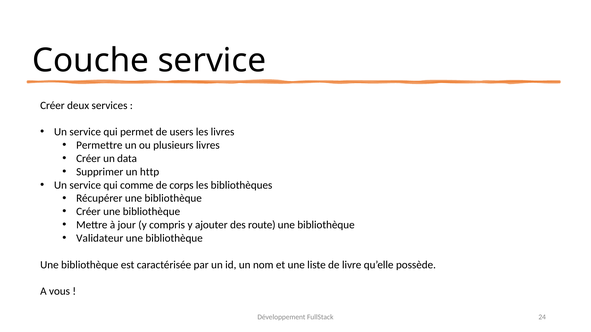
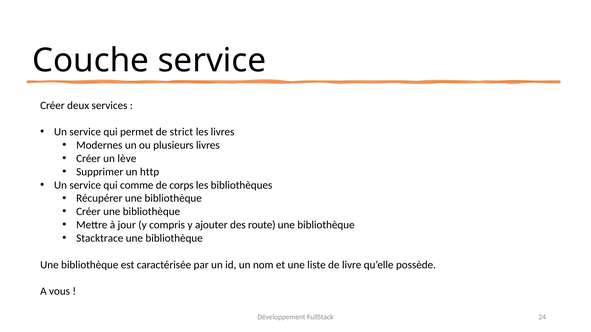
users: users -> strict
Permettre: Permettre -> Modernes
data: data -> lève
Validateur: Validateur -> Stacktrace
